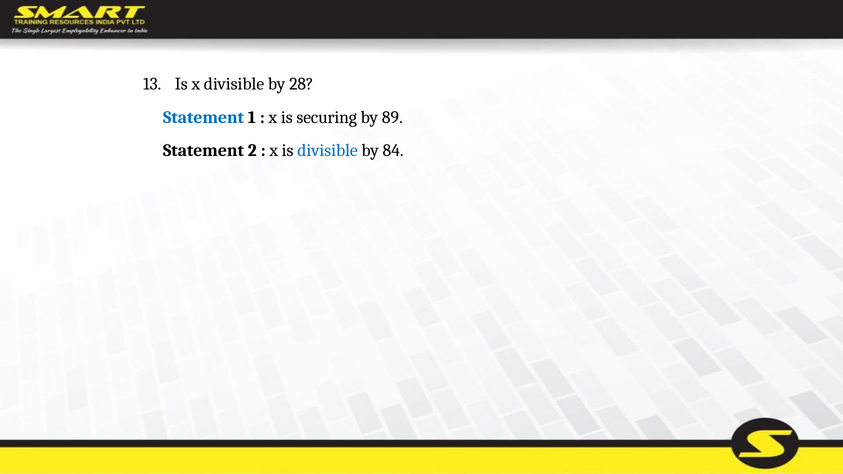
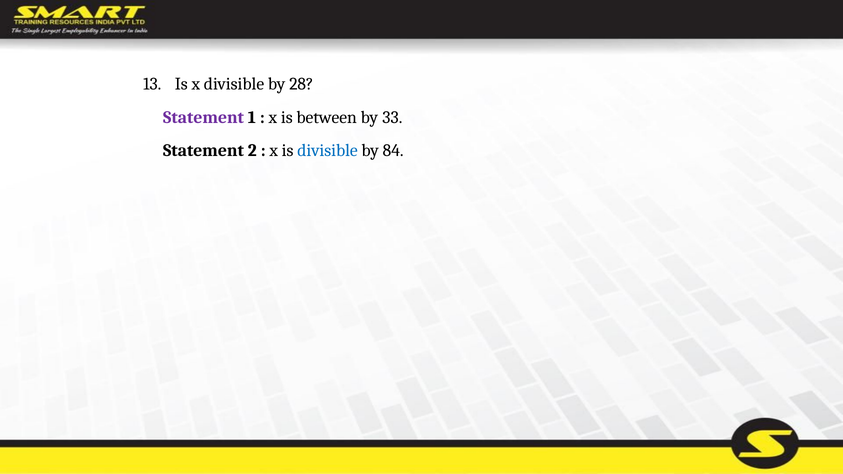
Statement at (204, 117) colour: blue -> purple
securing: securing -> between
89: 89 -> 33
